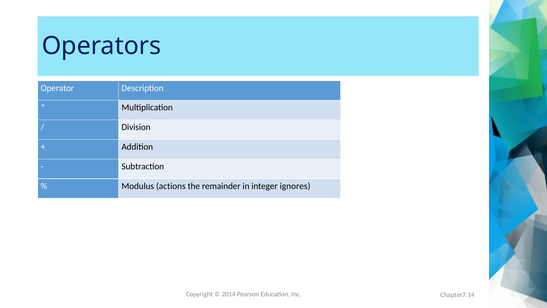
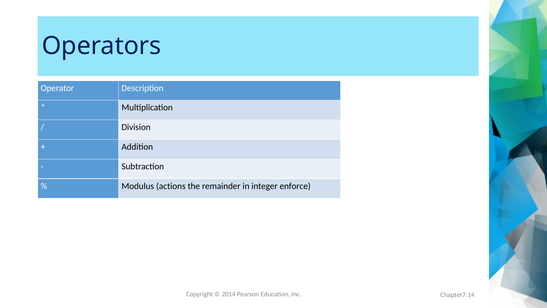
ignores: ignores -> enforce
